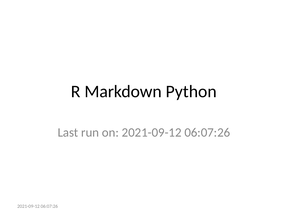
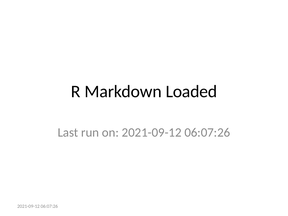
Python: Python -> Loaded
